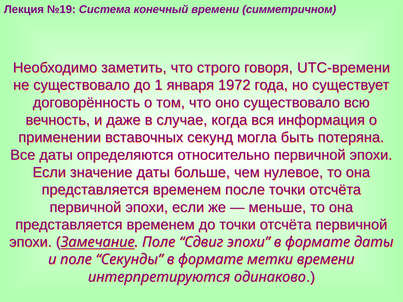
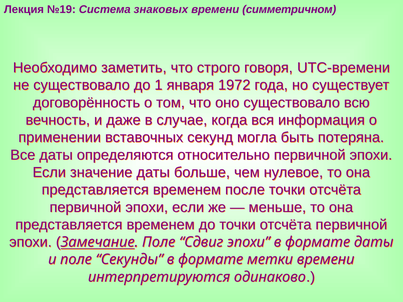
конечный: конечный -> знаковых
